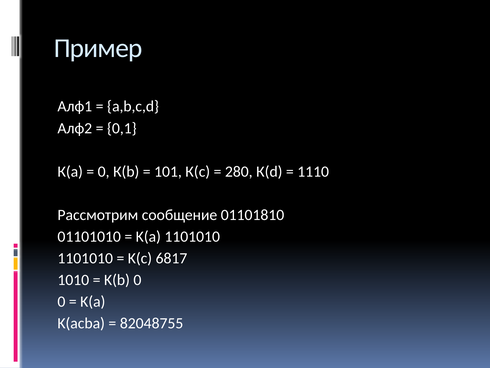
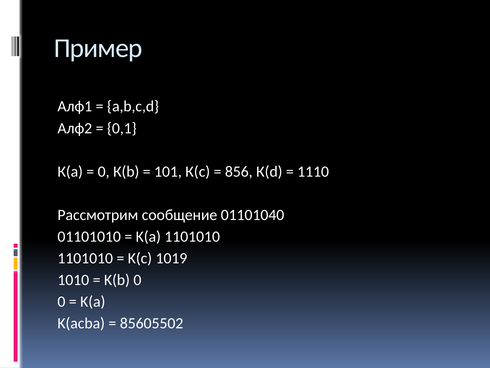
280: 280 -> 856
01101810: 01101810 -> 01101040
6817: 6817 -> 1019
82048755: 82048755 -> 85605502
